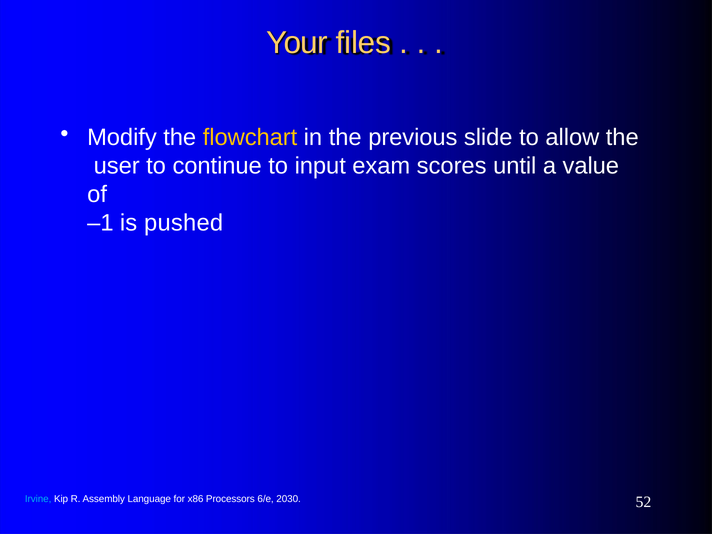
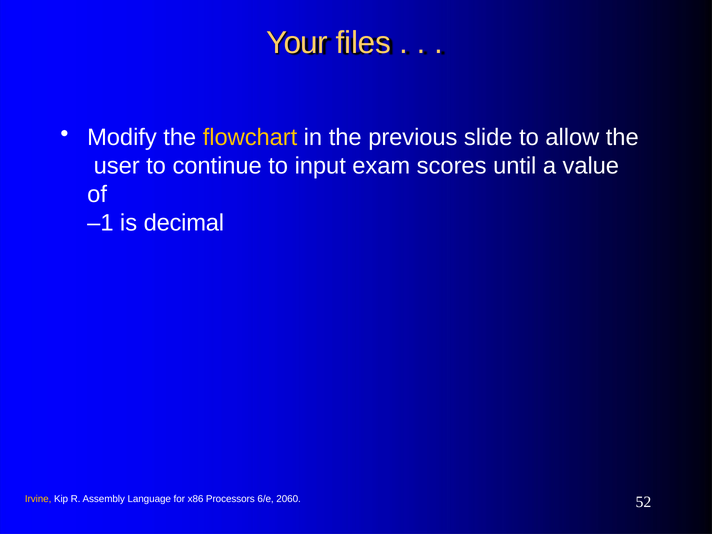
pushed: pushed -> decimal
Irvine colour: light blue -> yellow
2030: 2030 -> 2060
